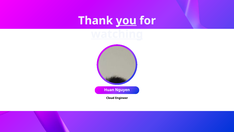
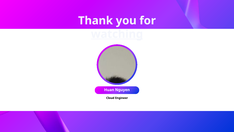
you underline: present -> none
